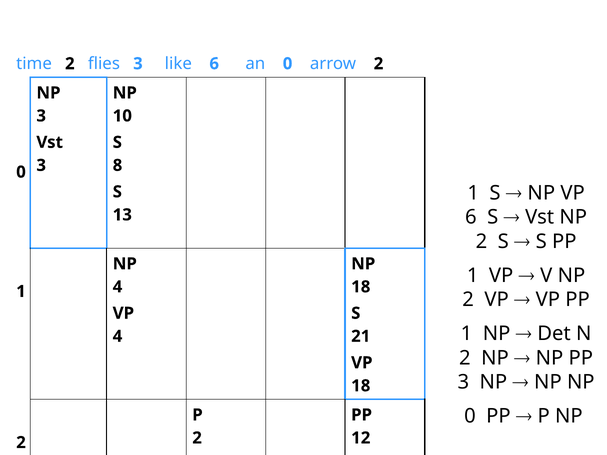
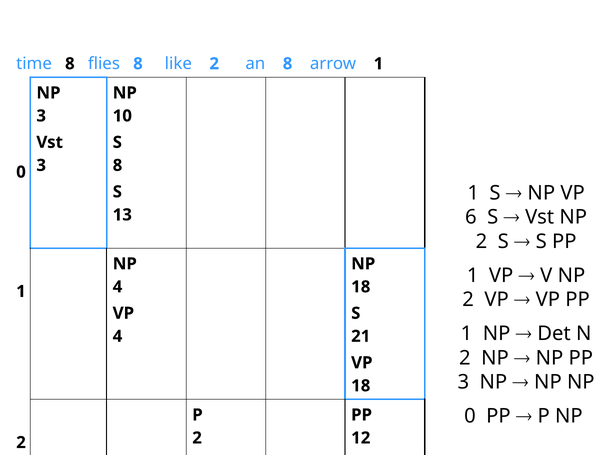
time 2: 2 -> 8
flies 3: 3 -> 8
like 6: 6 -> 2
an 0: 0 -> 8
arrow 2: 2 -> 1
